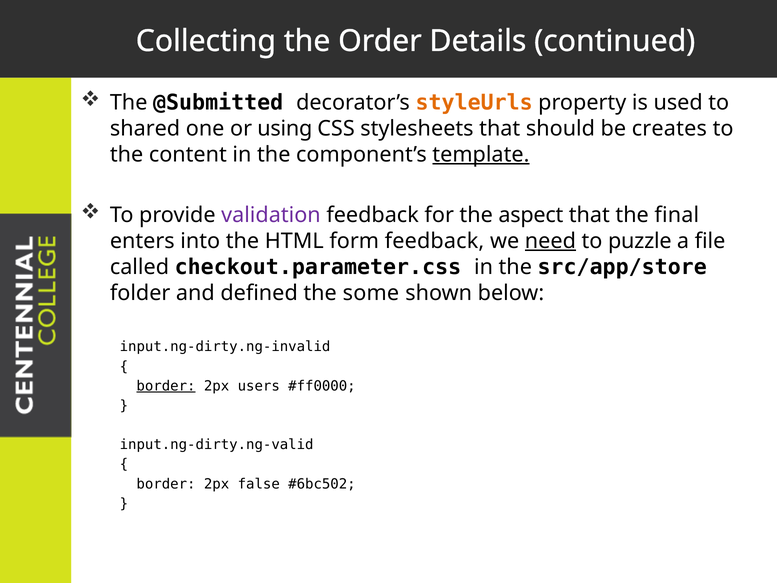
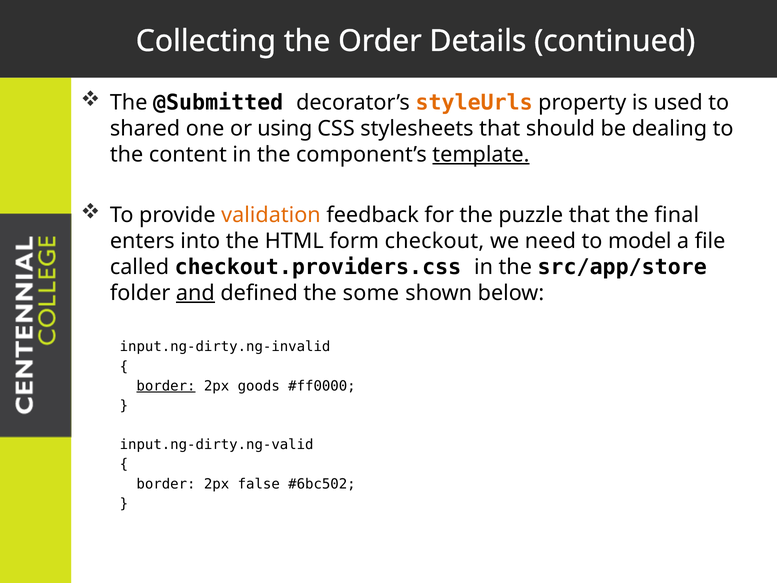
creates: creates -> dealing
validation colour: purple -> orange
aspect: aspect -> puzzle
form feedback: feedback -> checkout
need underline: present -> none
puzzle: puzzle -> model
checkout.parameter.css: checkout.parameter.css -> checkout.providers.css
and underline: none -> present
users: users -> goods
